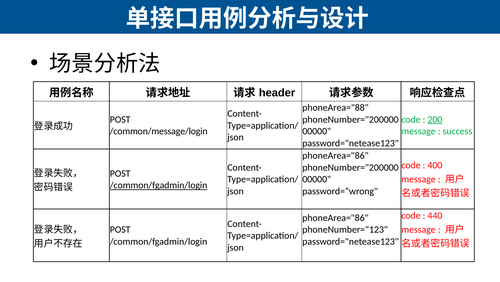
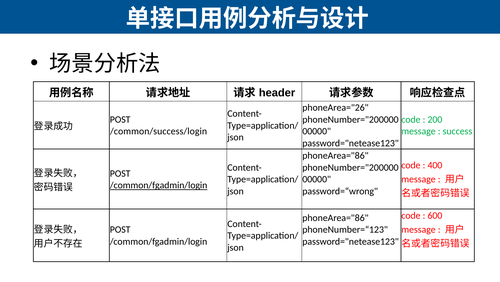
phoneArea="88: phoneArea="88 -> phoneArea="26
200 underline: present -> none
/common/message/login: /common/message/login -> /common/success/login
440: 440 -> 600
